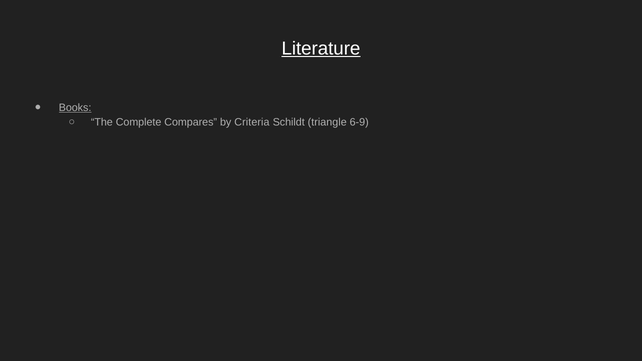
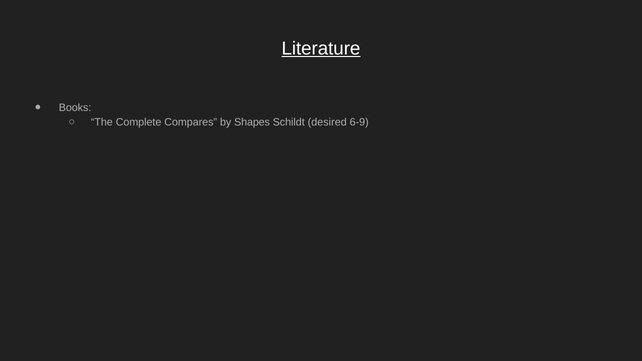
Books underline: present -> none
Criteria: Criteria -> Shapes
triangle: triangle -> desired
